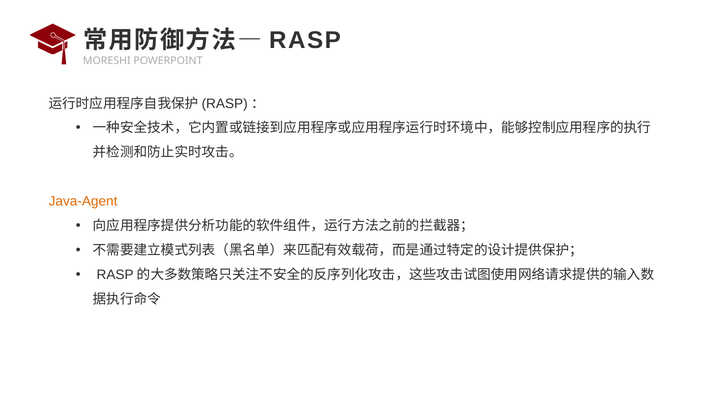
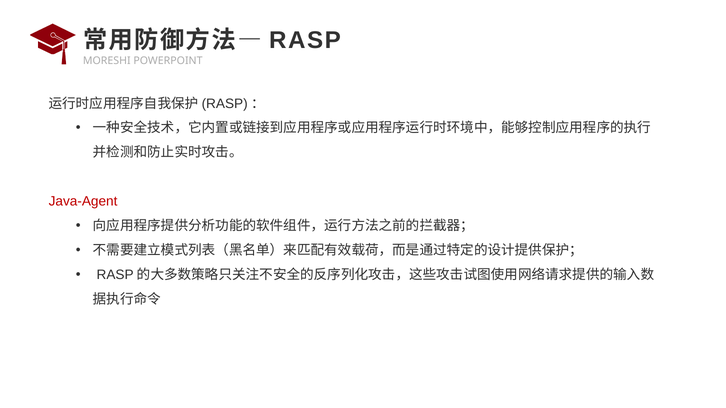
Java-Agent colour: orange -> red
